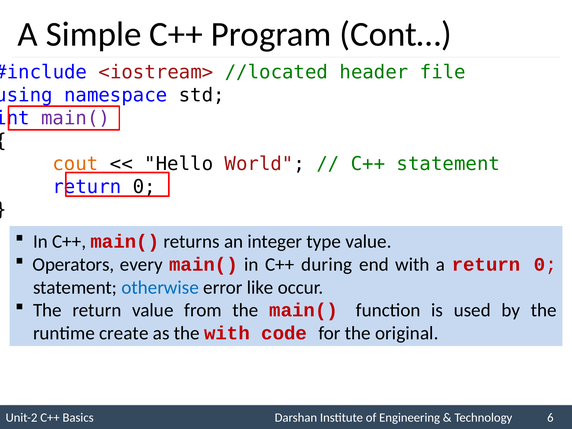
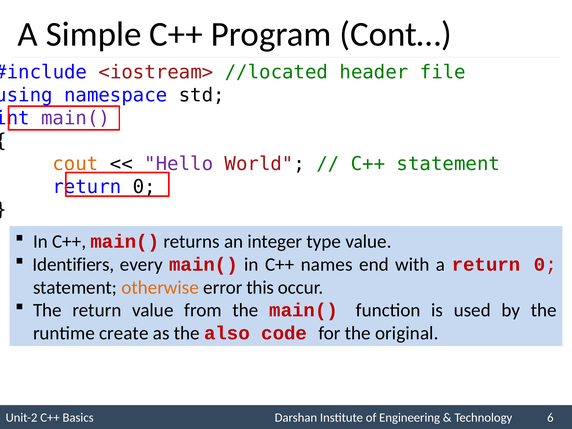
Hello colour: black -> purple
Operators: Operators -> Identifiers
during: during -> names
otherwise colour: blue -> orange
error like: like -> this
the with: with -> also
